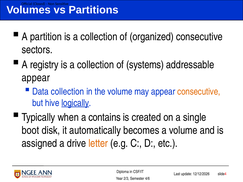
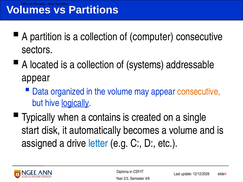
organized: organized -> computer
registry: registry -> located
Data collection: collection -> organized
boot: boot -> start
letter colour: orange -> blue
